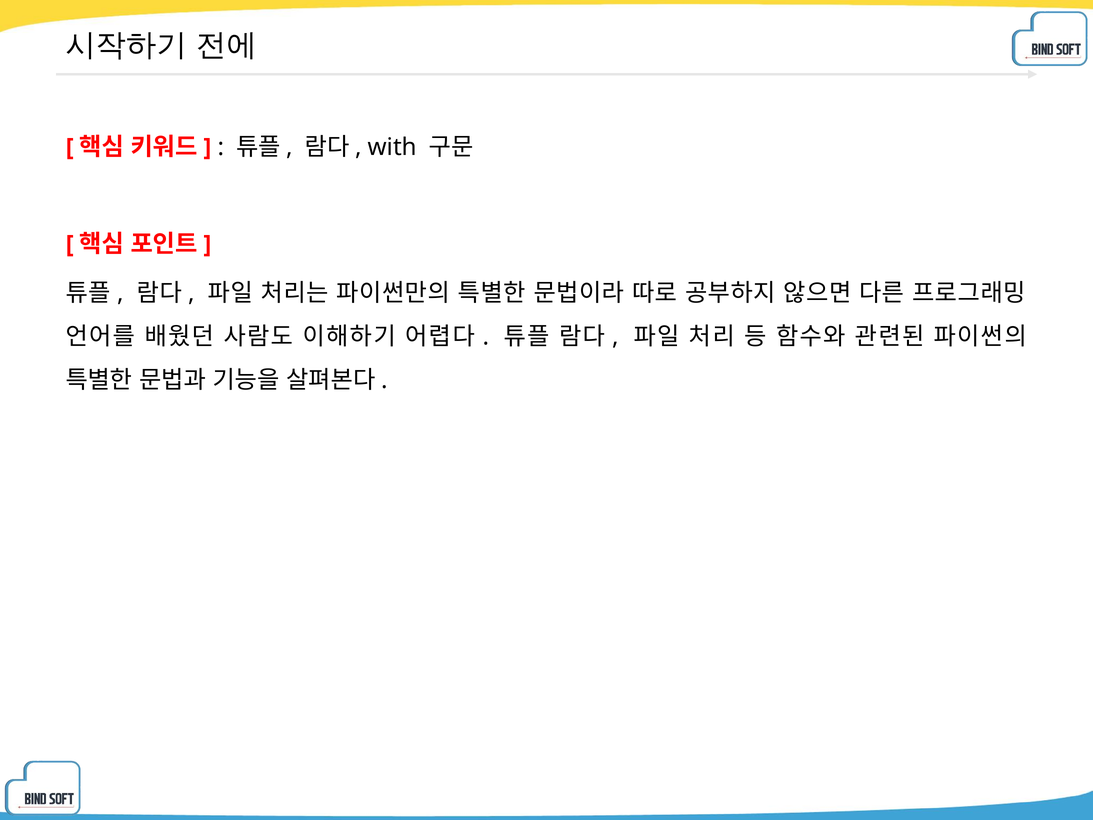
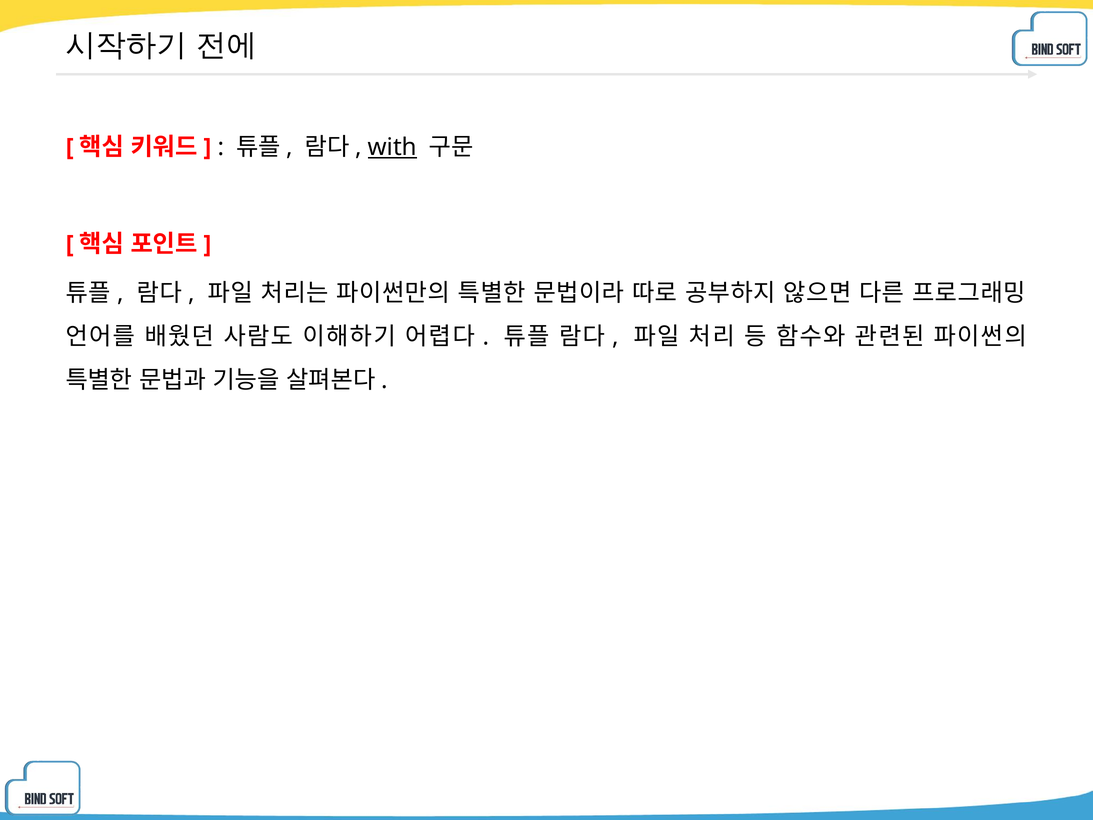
with underline: none -> present
